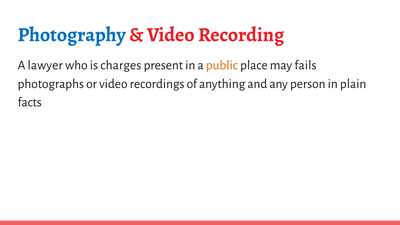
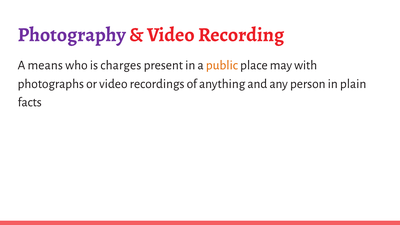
Photography colour: blue -> purple
lawyer: lawyer -> means
fails: fails -> with
